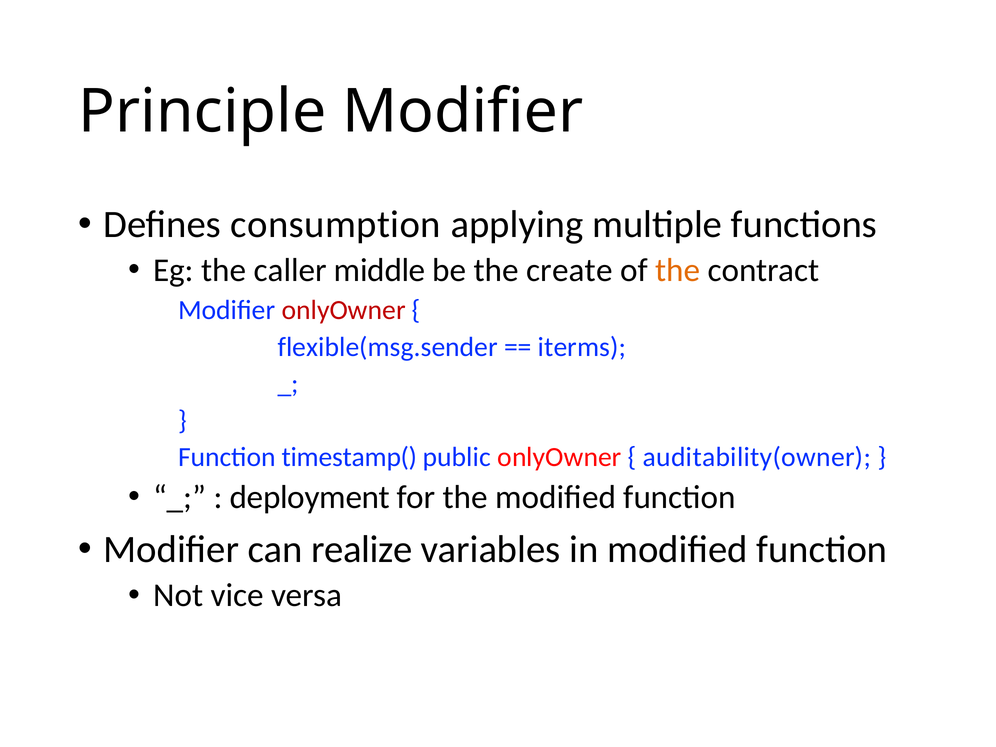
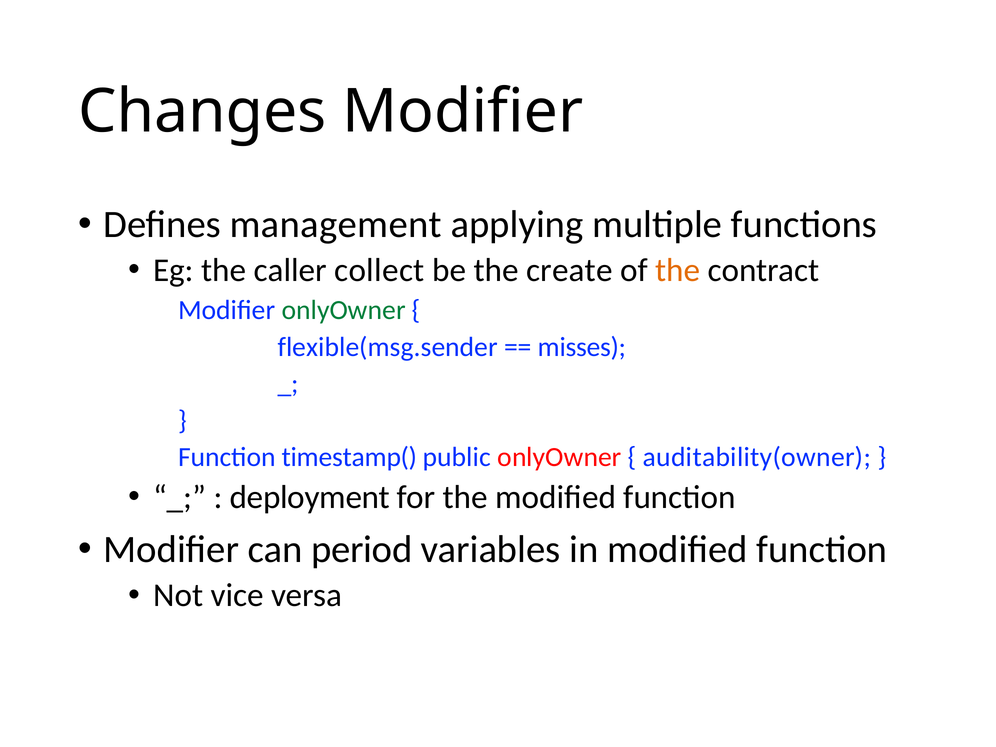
Principle: Principle -> Changes
consumption: consumption -> management
middle: middle -> collect
onlyOwner at (344, 310) colour: red -> green
iterms: iterms -> misses
realize: realize -> period
